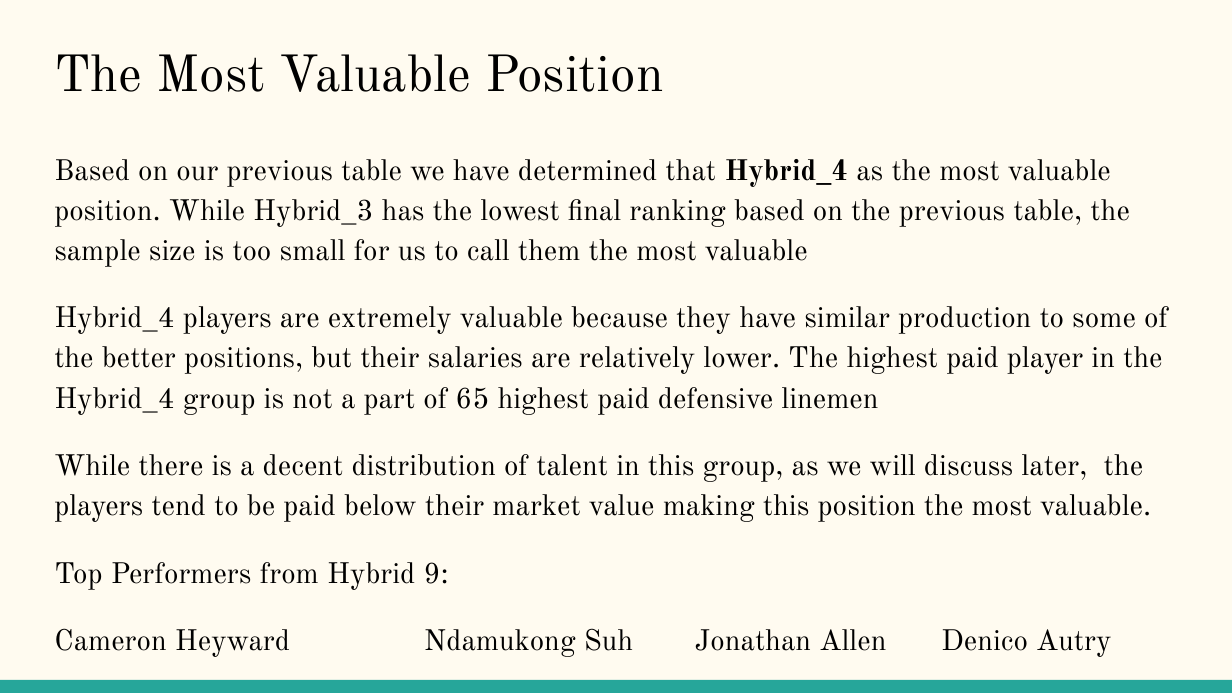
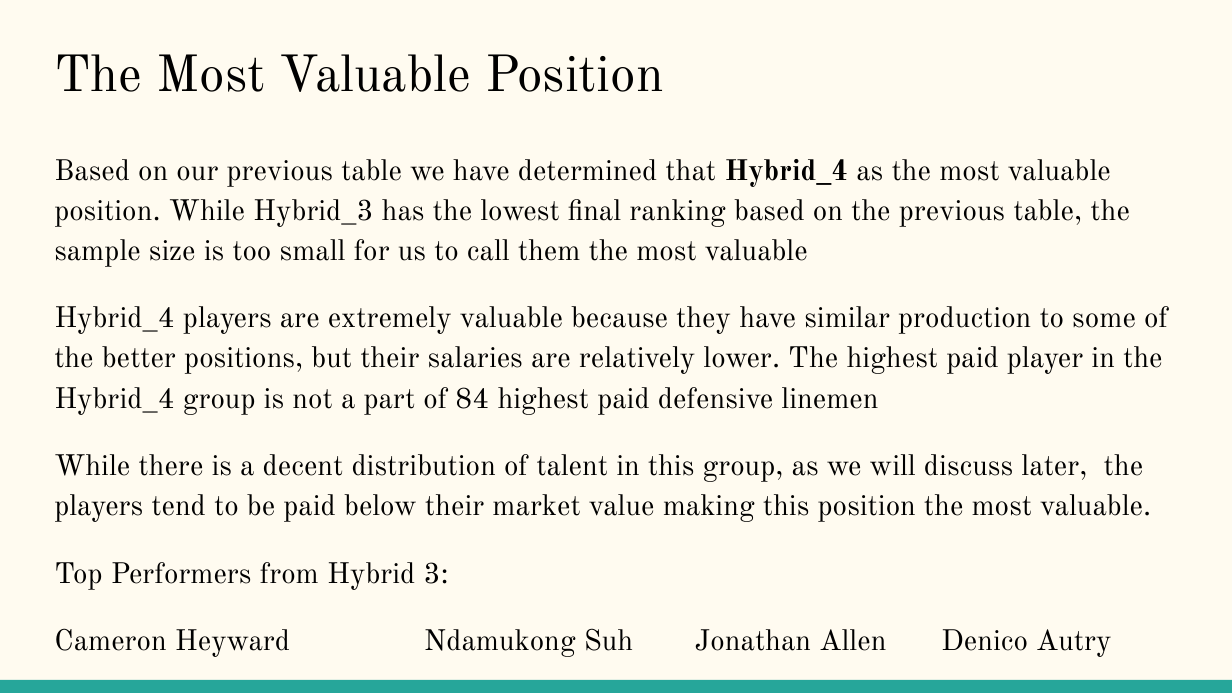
65: 65 -> 84
9: 9 -> 3
